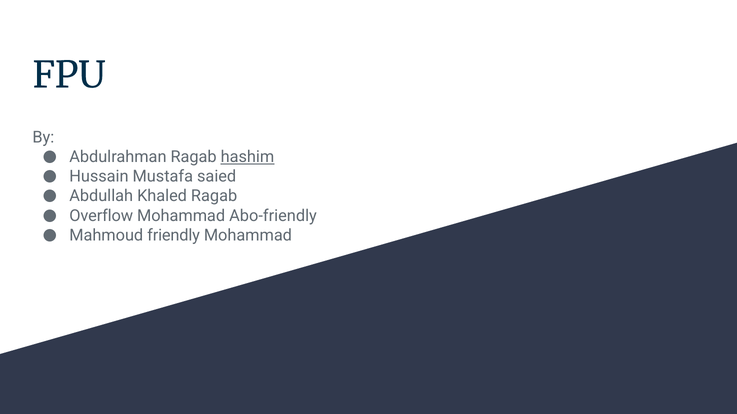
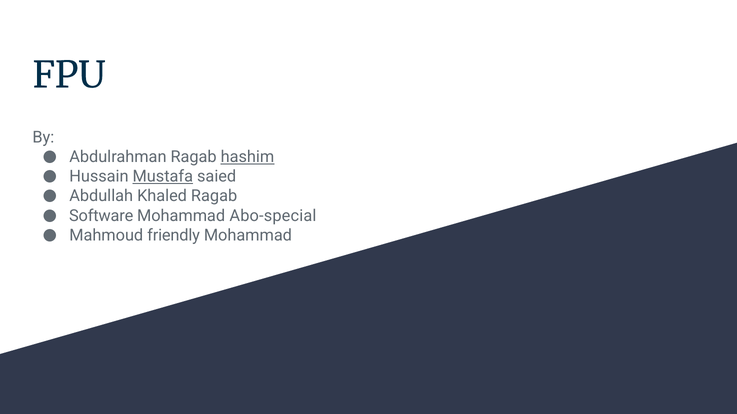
Mustafa underline: none -> present
Overflow: Overflow -> Software
Abo-friendly: Abo-friendly -> Abo-special
